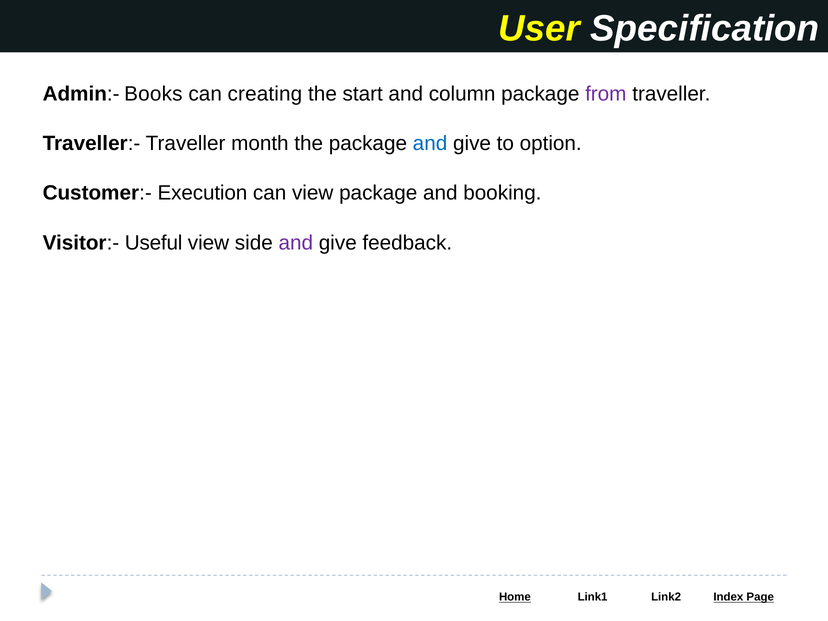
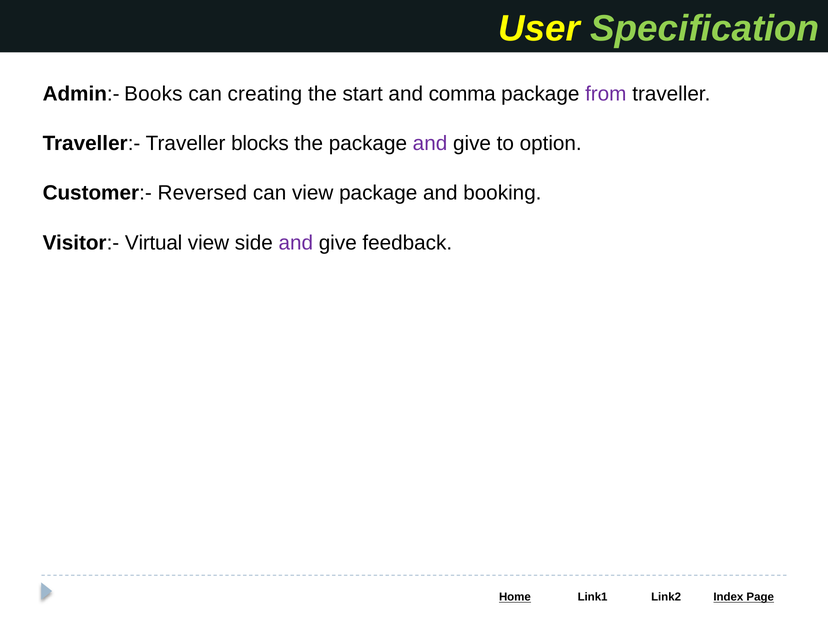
Specification colour: white -> light green
column: column -> comma
month: month -> blocks
and at (430, 143) colour: blue -> purple
Execution: Execution -> Reversed
Useful: Useful -> Virtual
